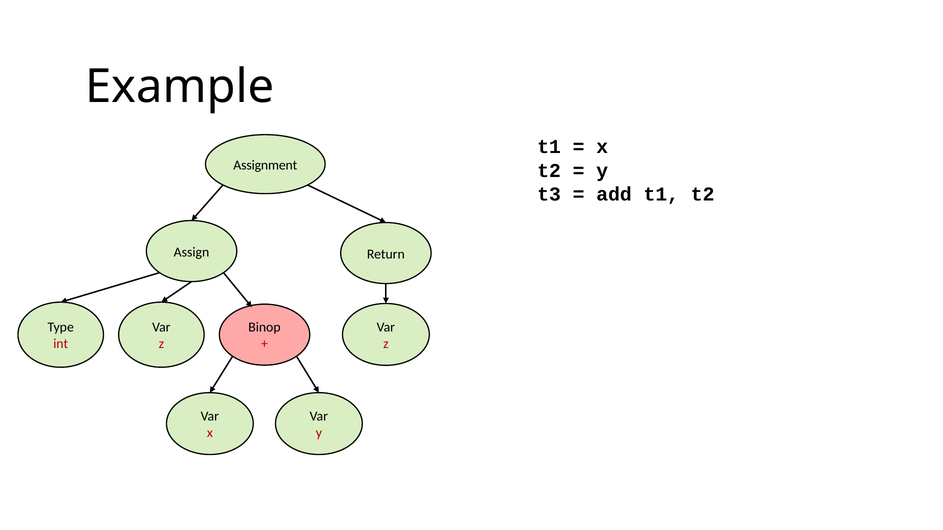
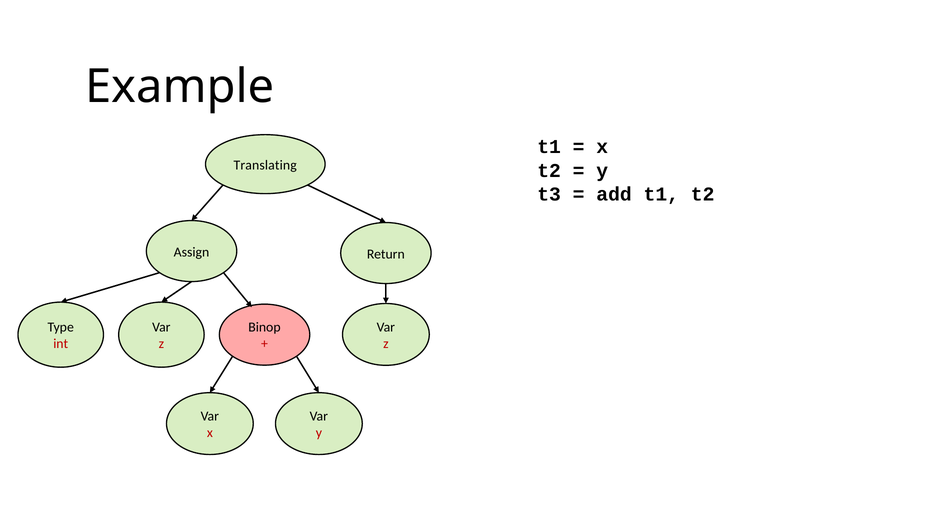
Assignment: Assignment -> Translating
